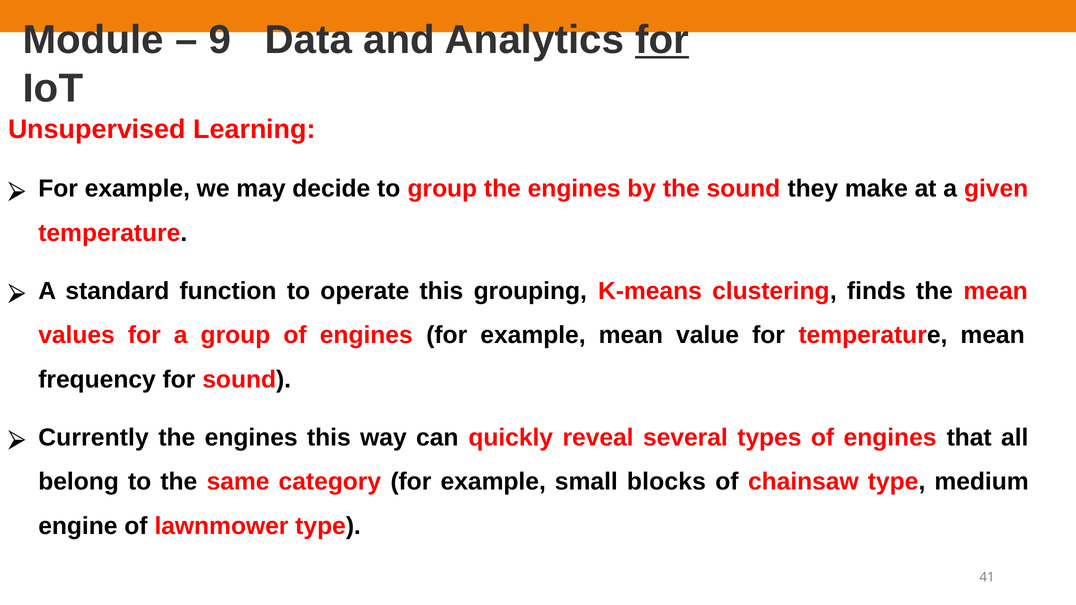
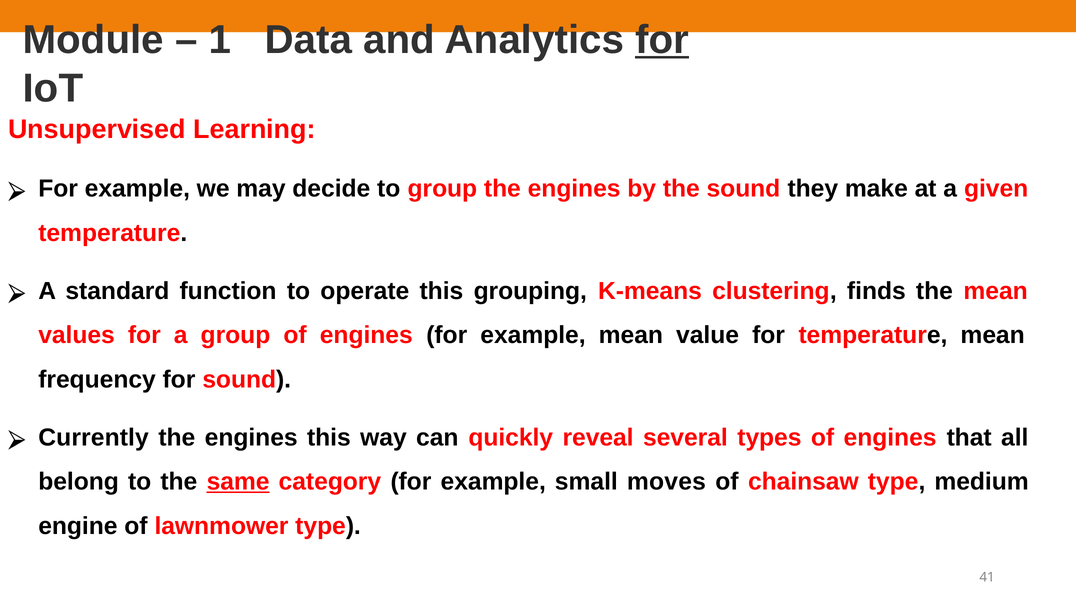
9: 9 -> 1
same underline: none -> present
blocks: blocks -> moves
